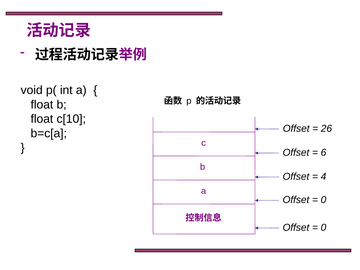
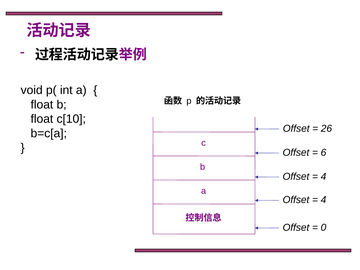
0 at (323, 200): 0 -> 4
